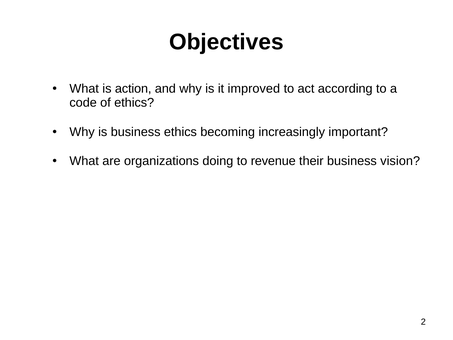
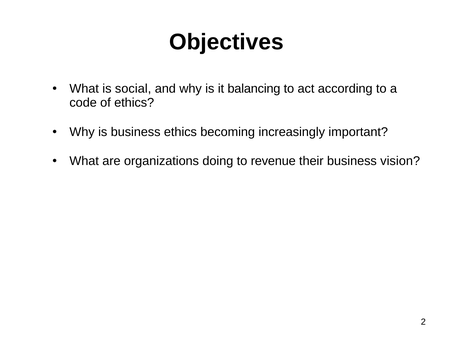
action: action -> social
improved: improved -> balancing
